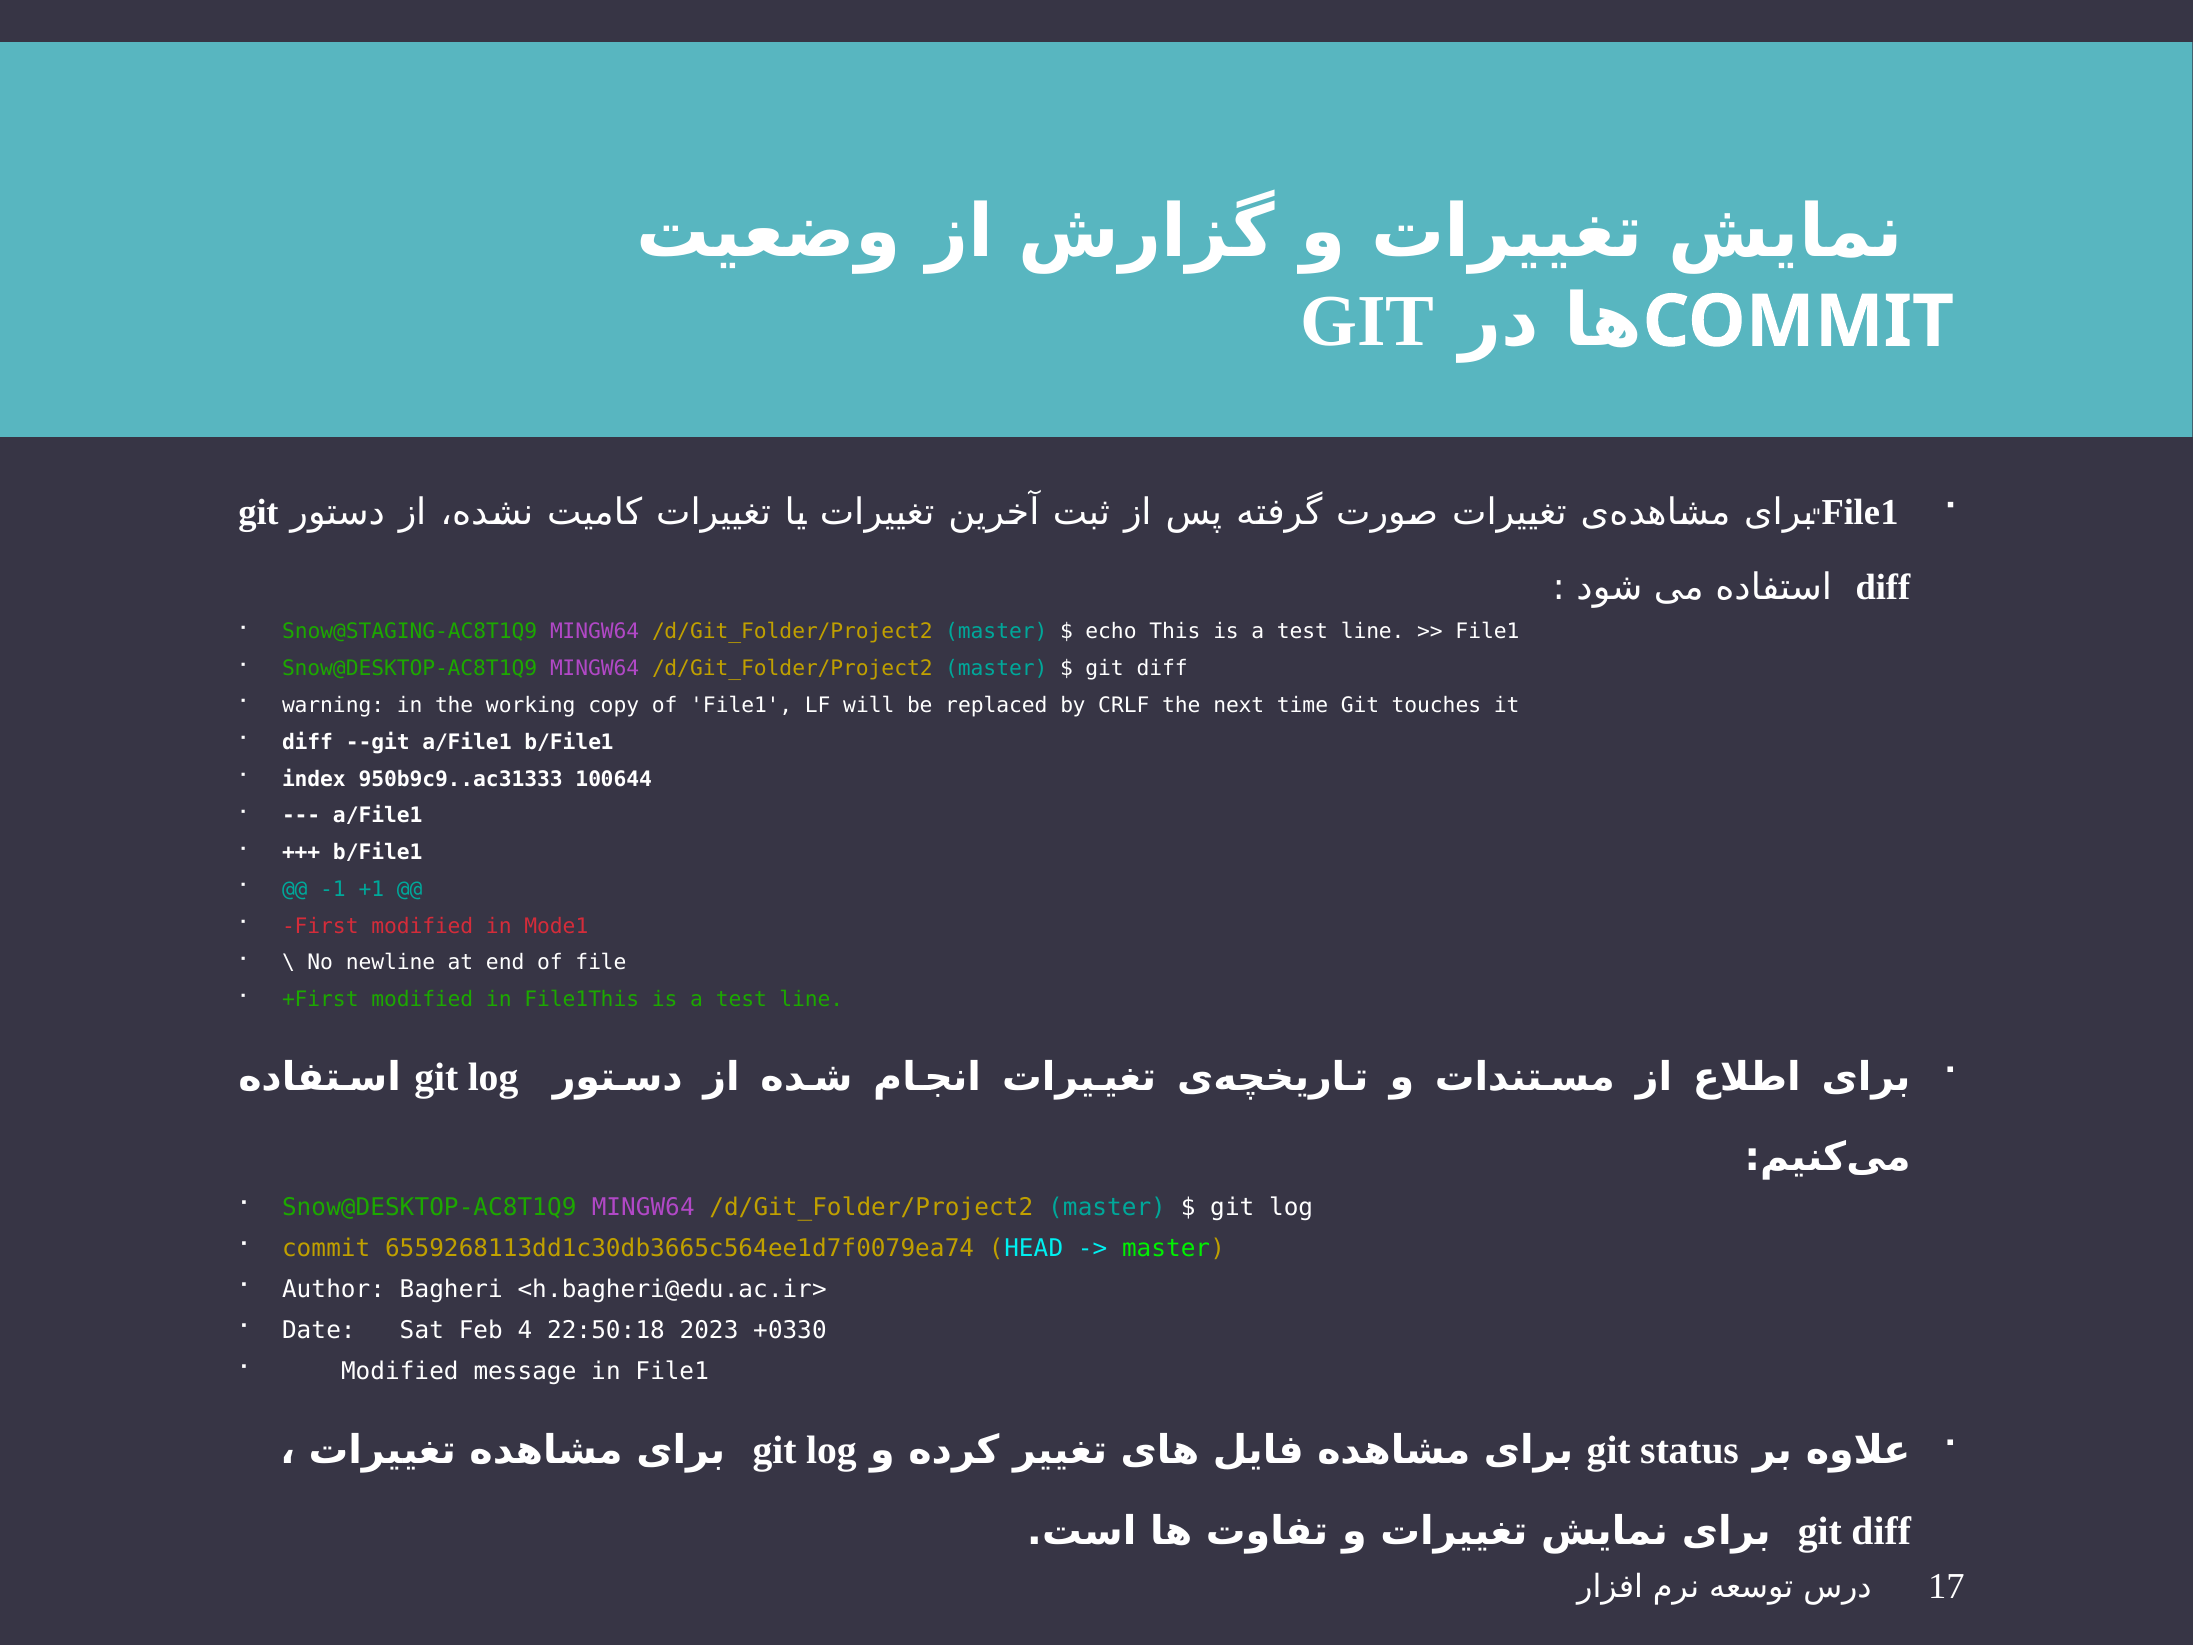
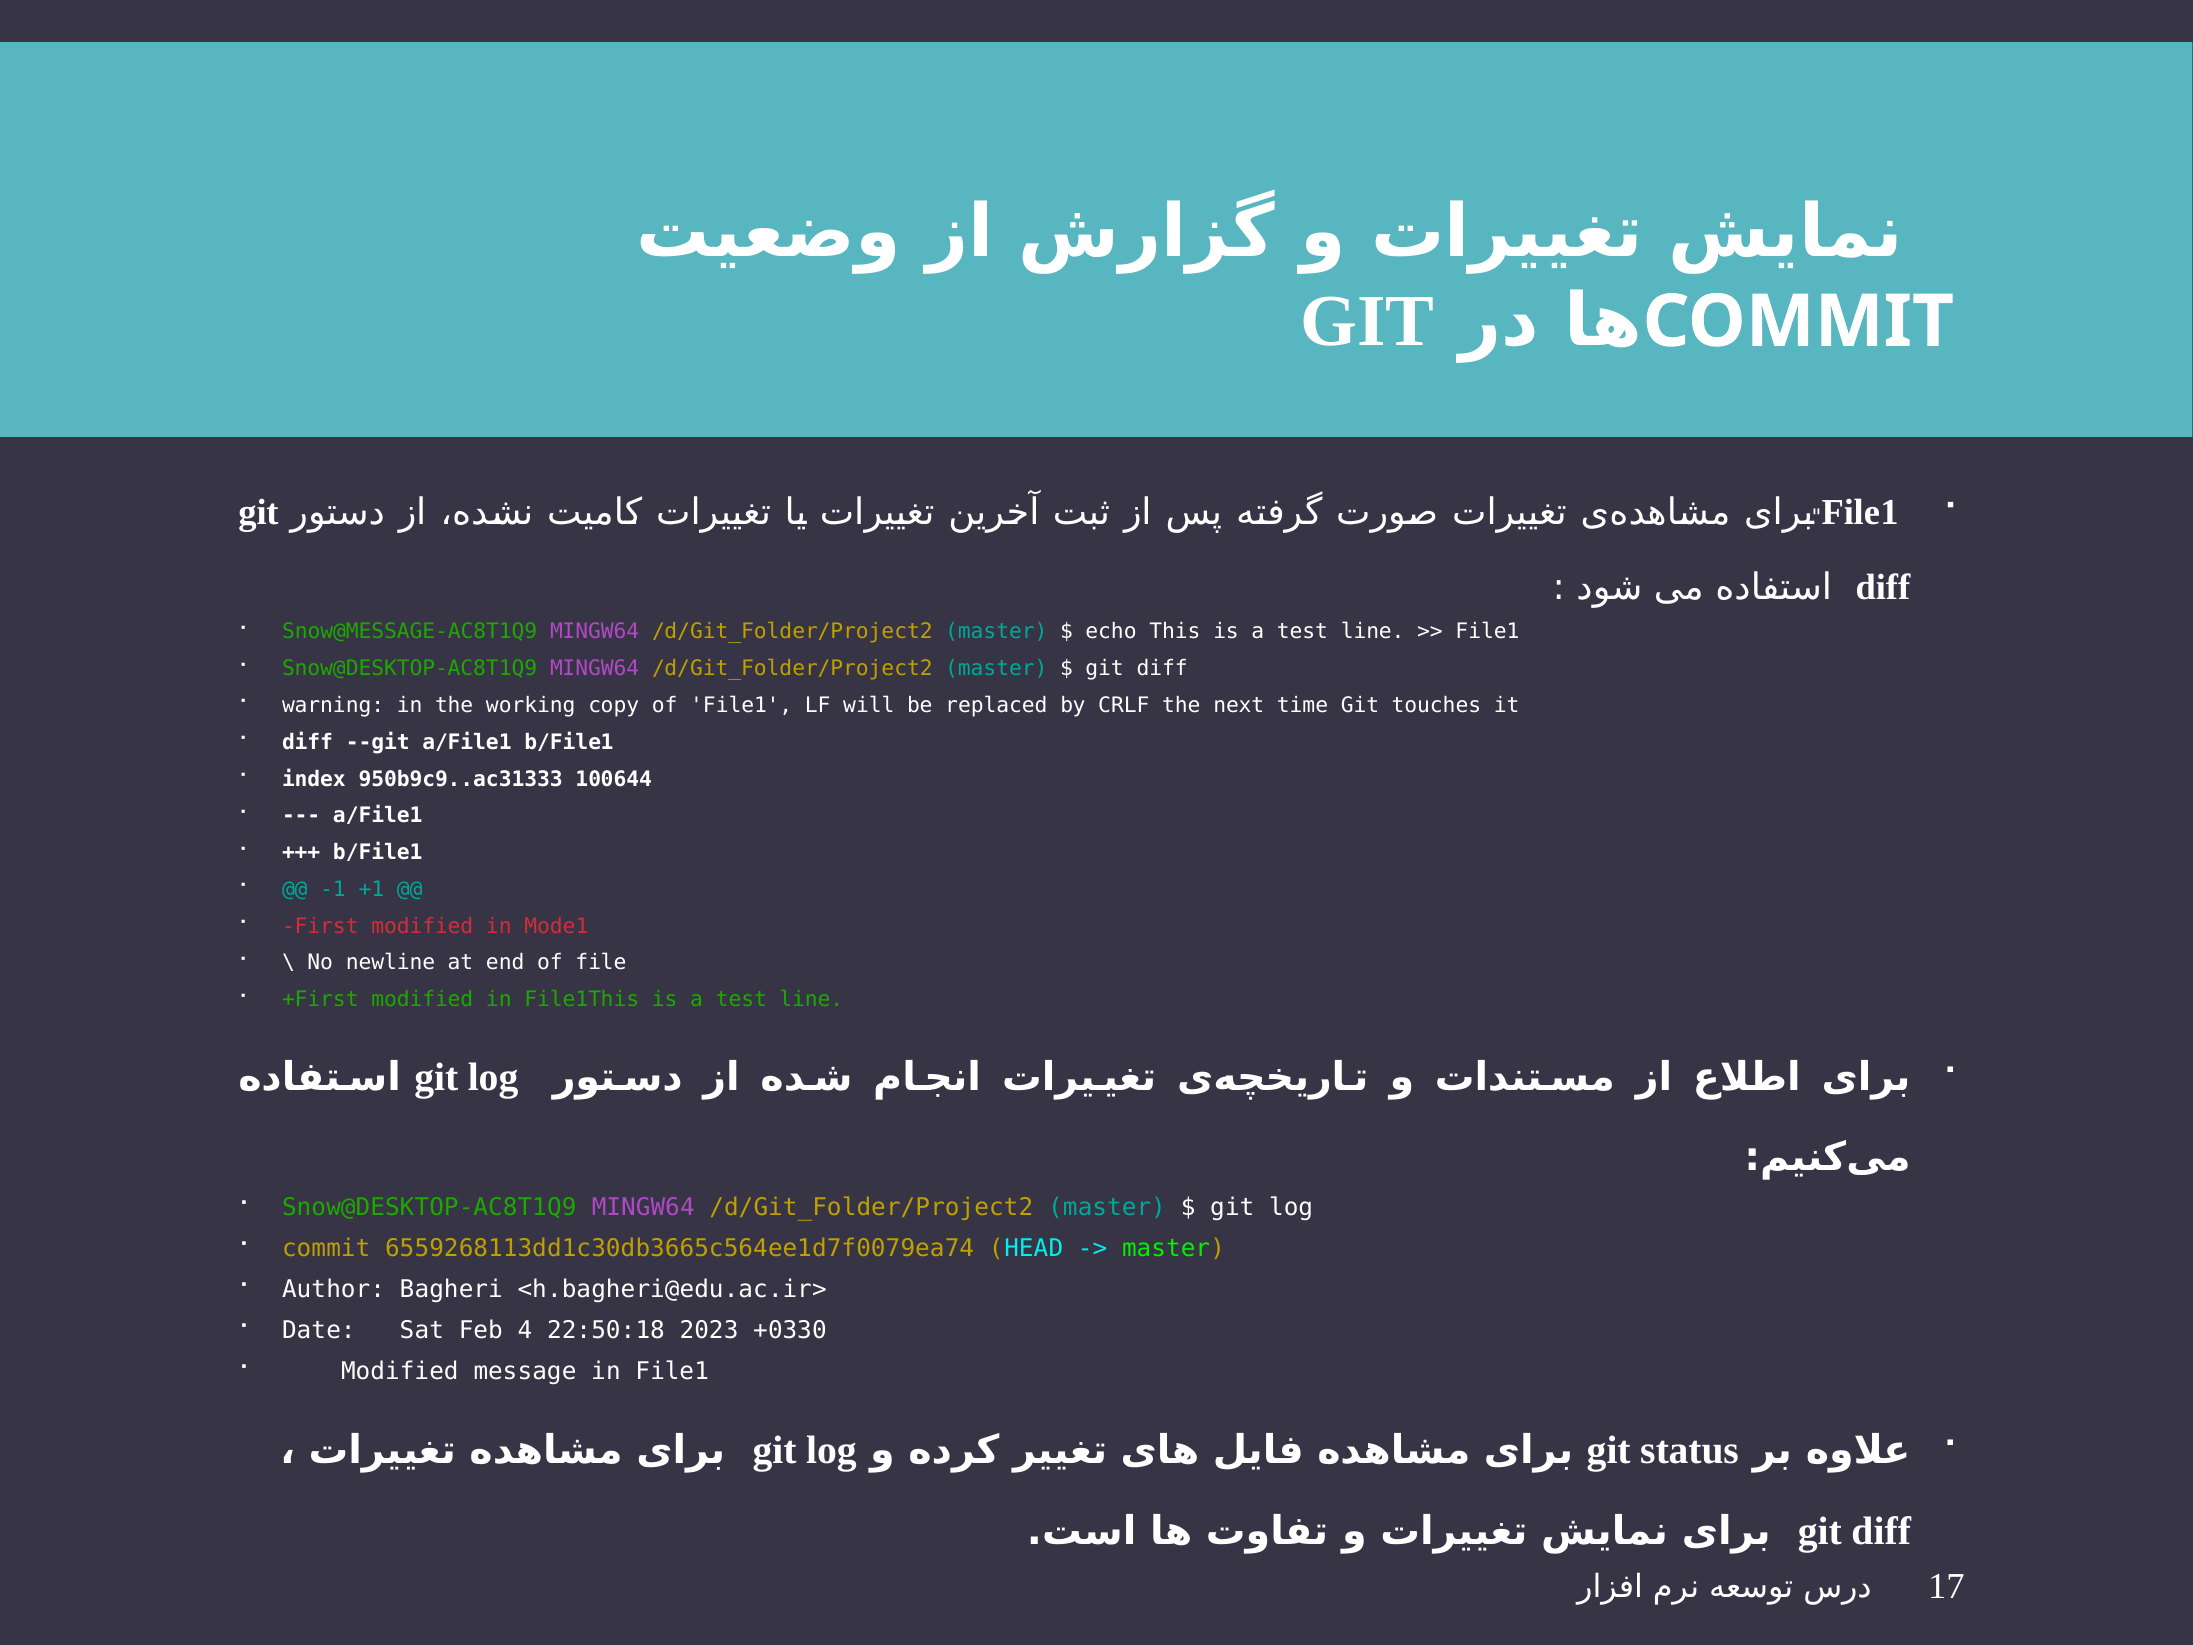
Snow@STAGING-AC8T1Q9: Snow@STAGING-AC8T1Q9 -> Snow@MESSAGE-AC8T1Q9
